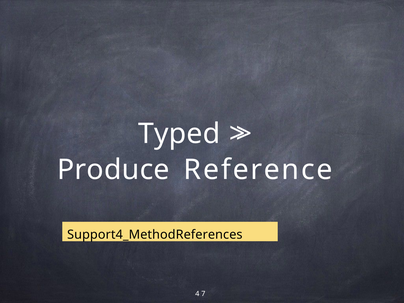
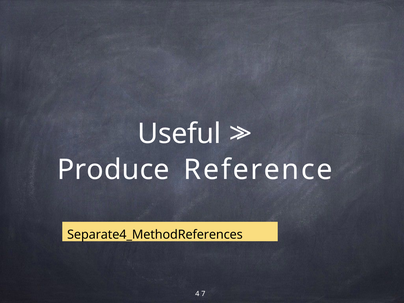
Typed: Typed -> Useful
Support4_MethodReferences: Support4_MethodReferences -> Separate4_MethodReferences
